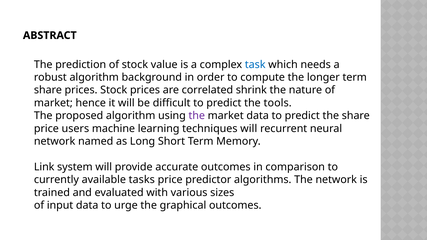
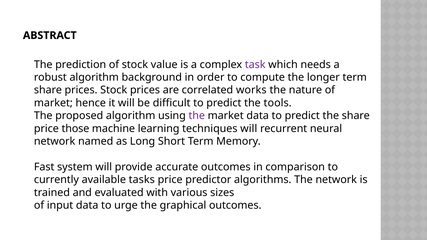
task colour: blue -> purple
shrink: shrink -> works
users: users -> those
Link: Link -> Fast
